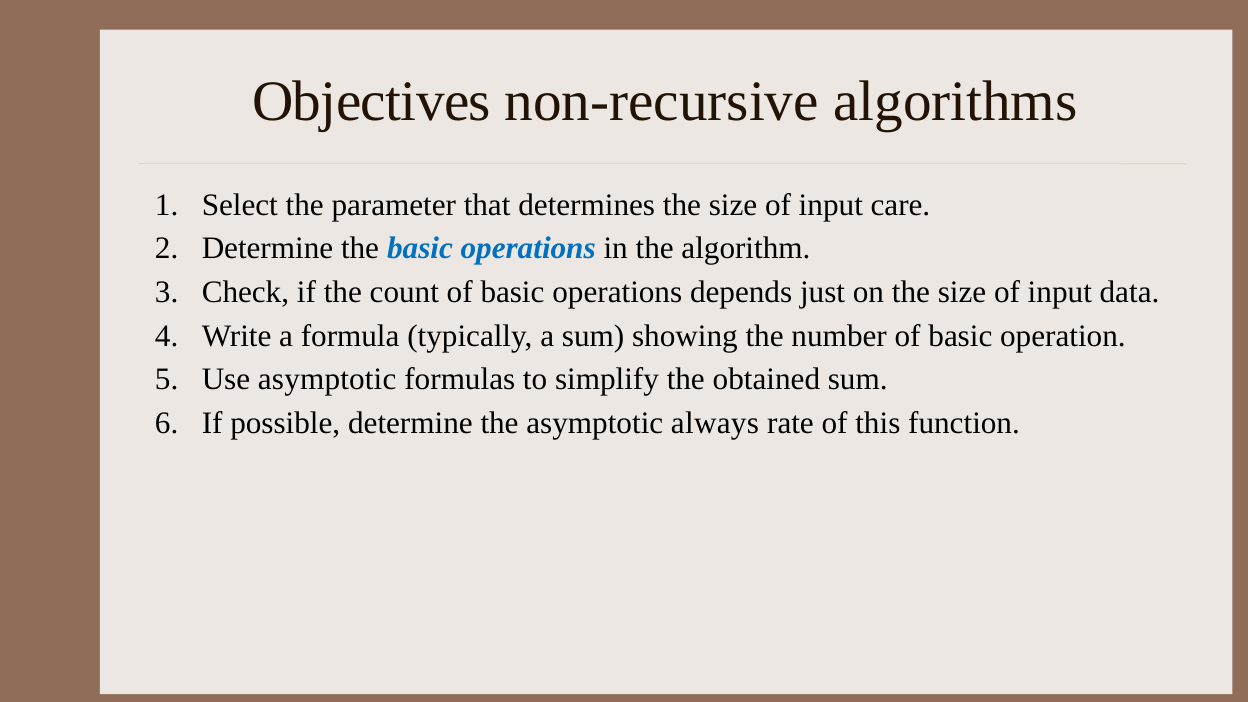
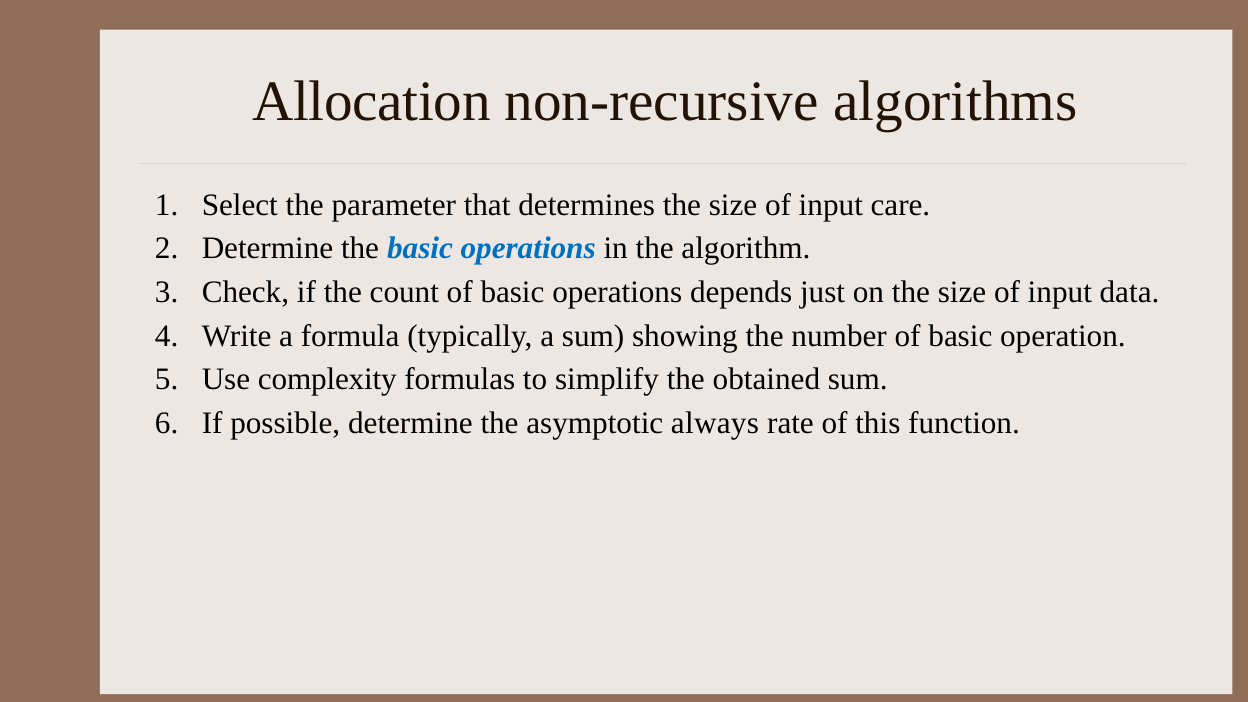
Objectives: Objectives -> Allocation
Use asymptotic: asymptotic -> complexity
